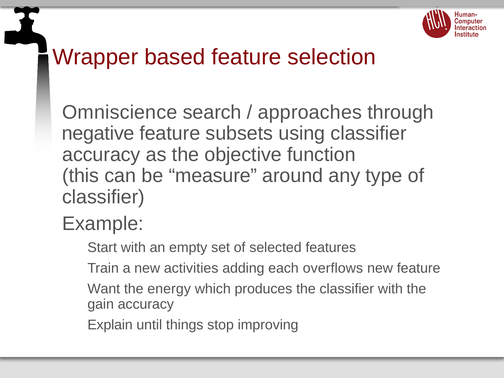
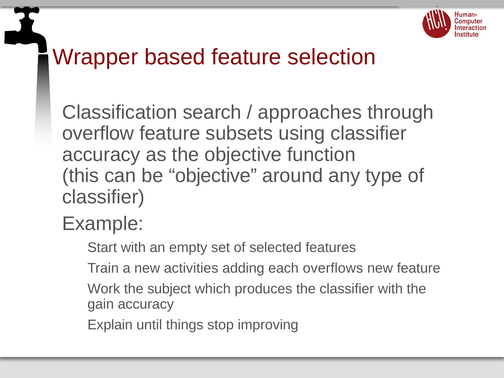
Omniscience: Omniscience -> Classification
negative: negative -> overflow
be measure: measure -> objective
Want: Want -> Work
energy: energy -> subject
